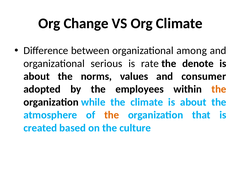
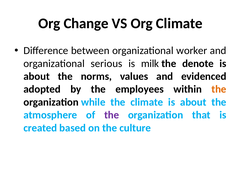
among: among -> worker
rate: rate -> milk
consumer: consumer -> evidenced
the at (112, 115) colour: orange -> purple
